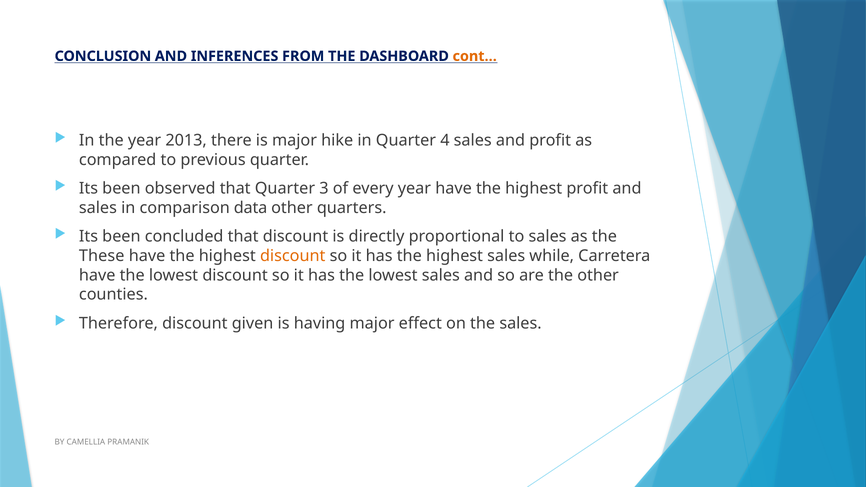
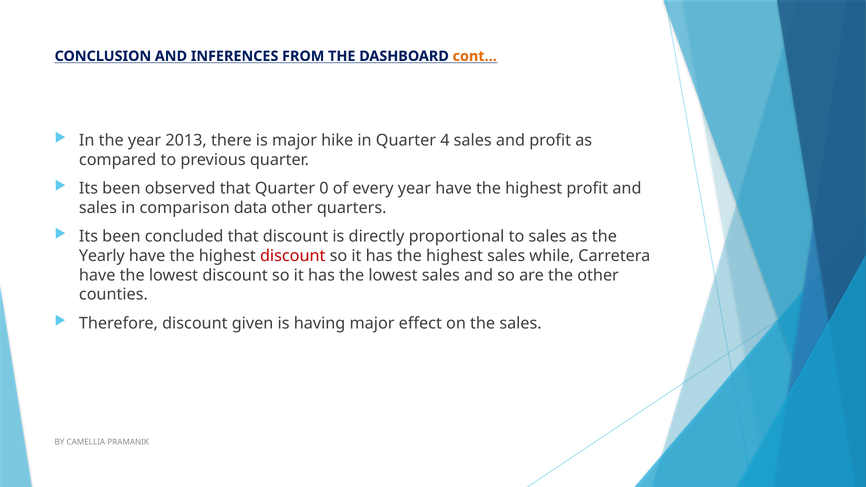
3: 3 -> 0
These: These -> Yearly
discount at (293, 256) colour: orange -> red
